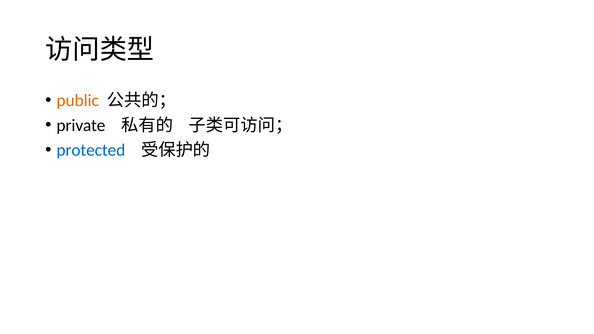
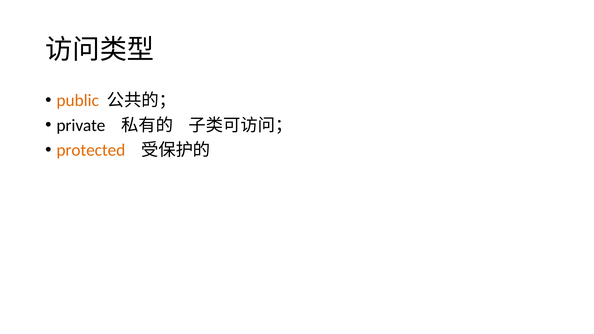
protected colour: blue -> orange
